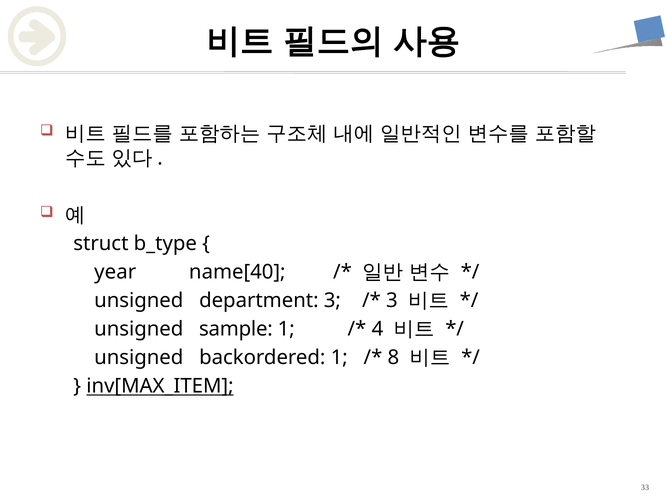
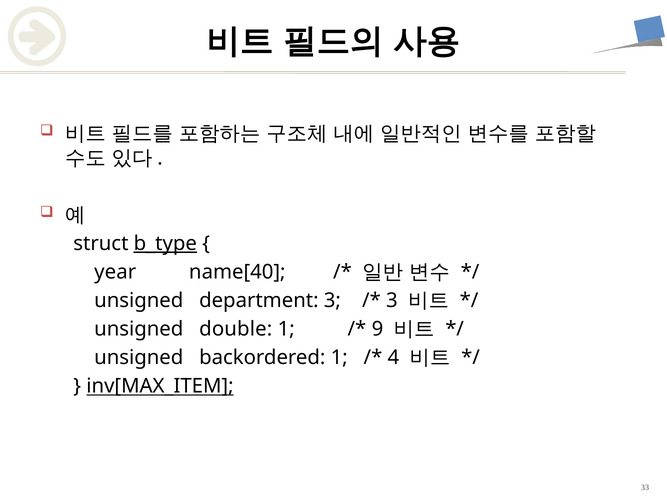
b_type underline: none -> present
sample: sample -> double
4: 4 -> 9
8: 8 -> 4
